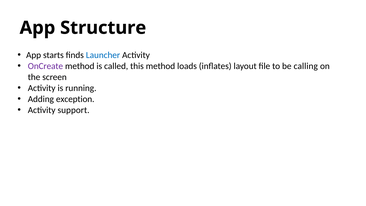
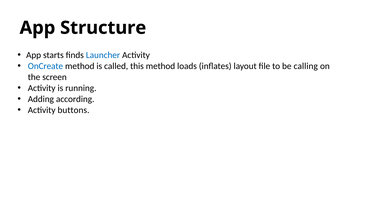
OnCreate colour: purple -> blue
exception: exception -> according
support: support -> buttons
